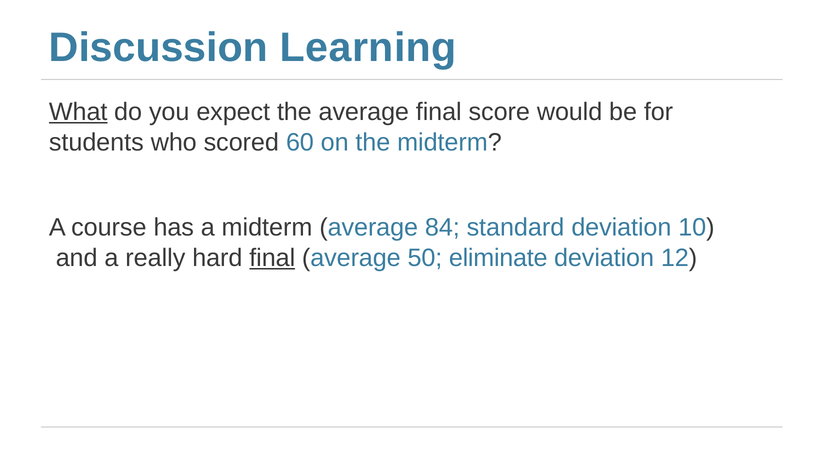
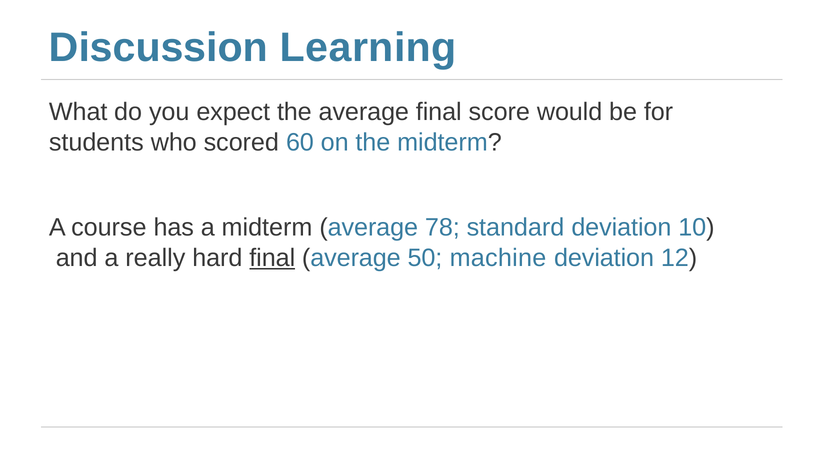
What underline: present -> none
84: 84 -> 78
eliminate: eliminate -> machine
